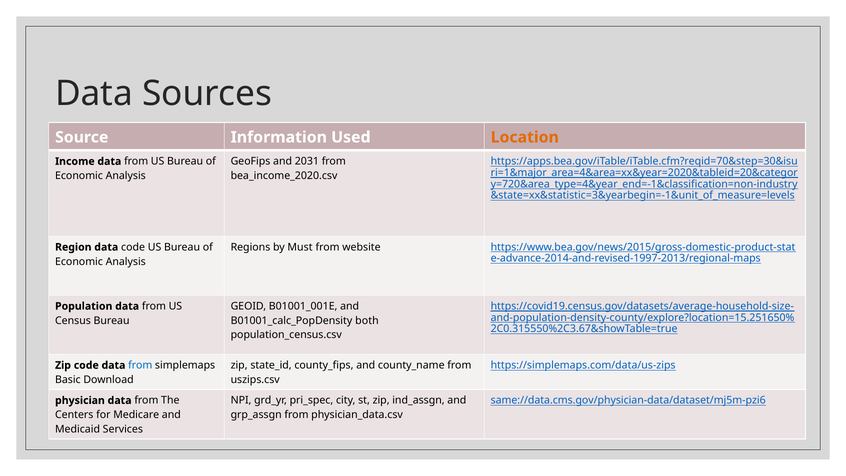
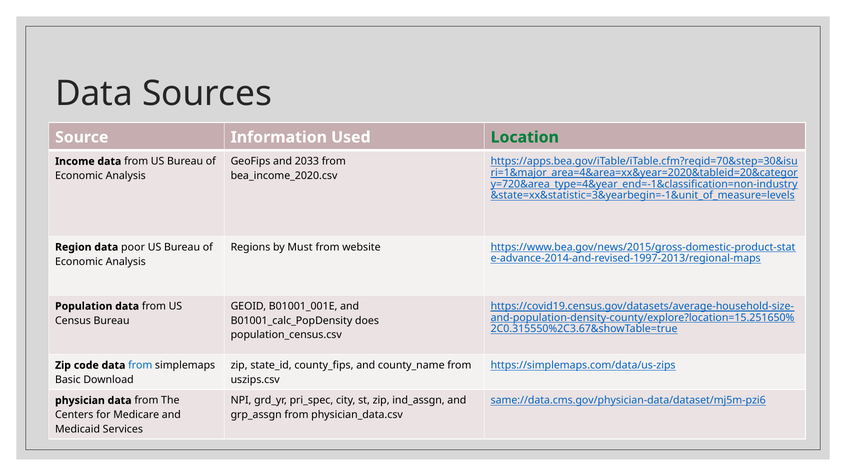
Location colour: orange -> green
2031: 2031 -> 2033
data code: code -> poor
both: both -> does
